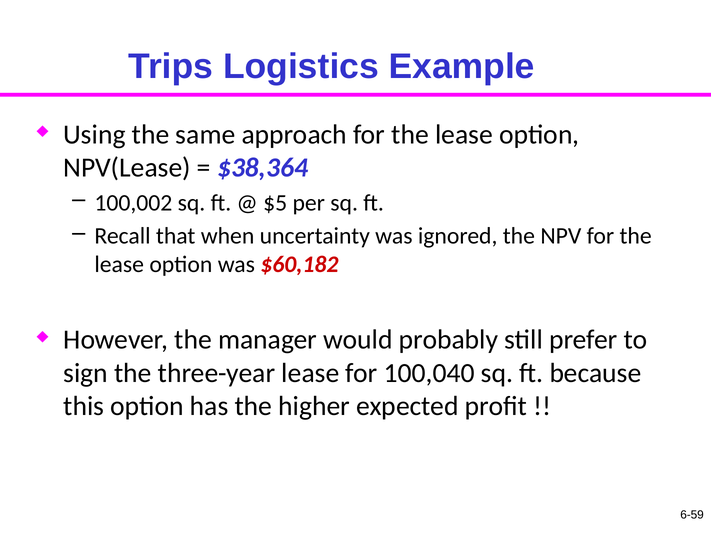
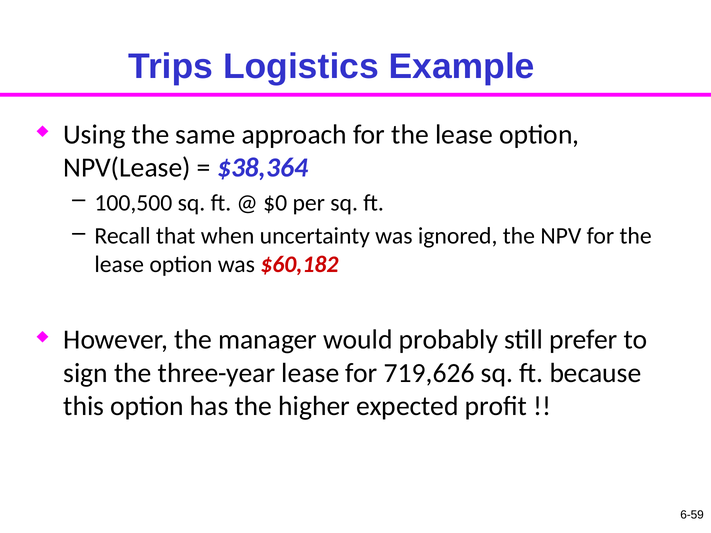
100,002: 100,002 -> 100,500
$5: $5 -> $0
100,040: 100,040 -> 719,626
